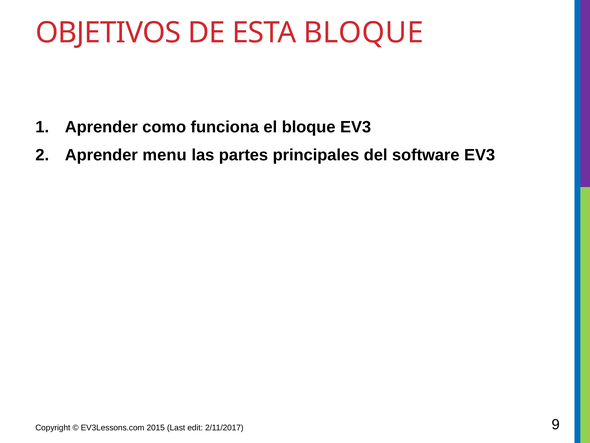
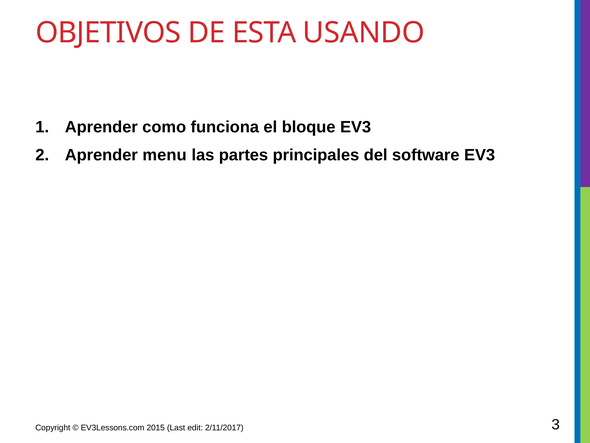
ESTA BLOQUE: BLOQUE -> USANDO
9: 9 -> 3
